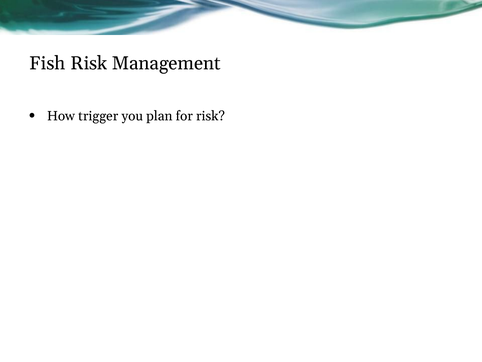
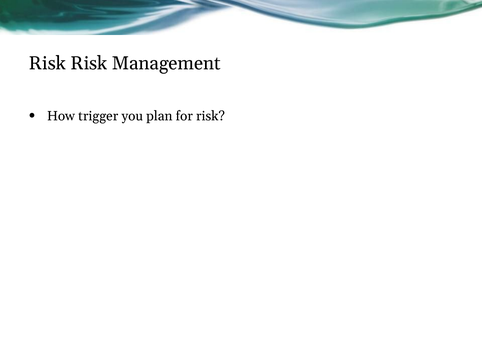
Fish at (47, 63): Fish -> Risk
